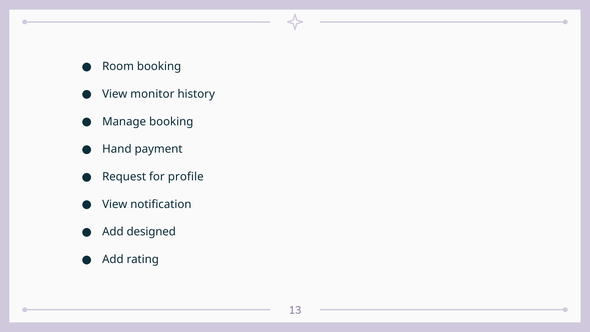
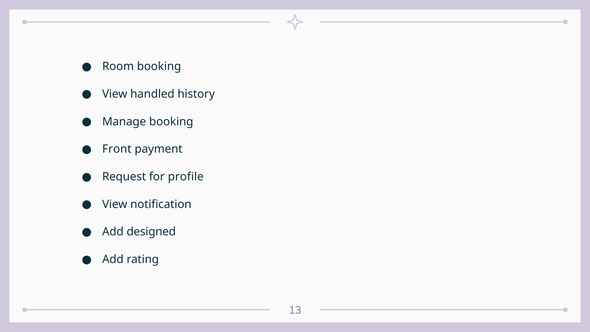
monitor: monitor -> handled
Hand: Hand -> Front
